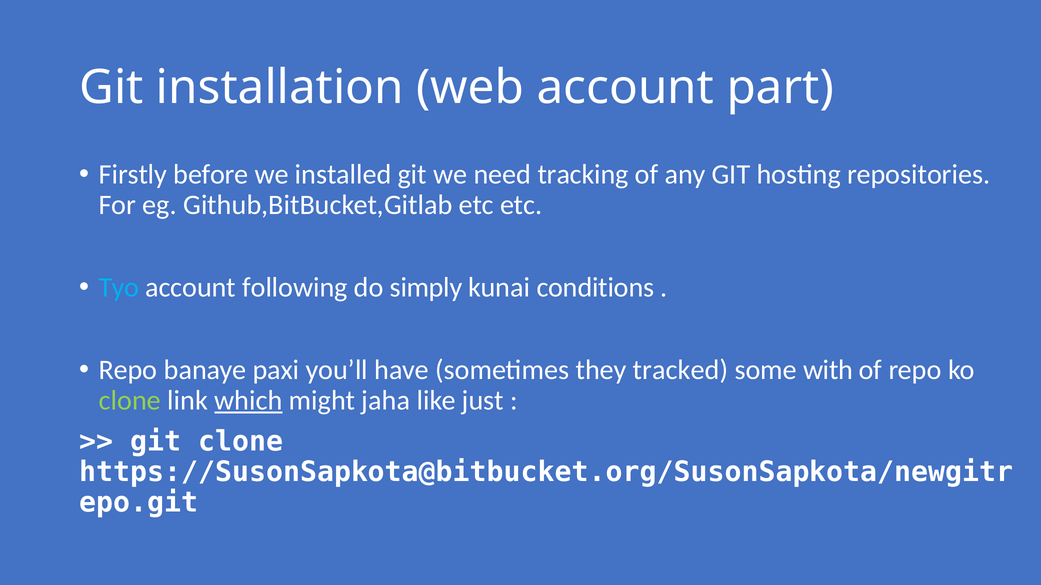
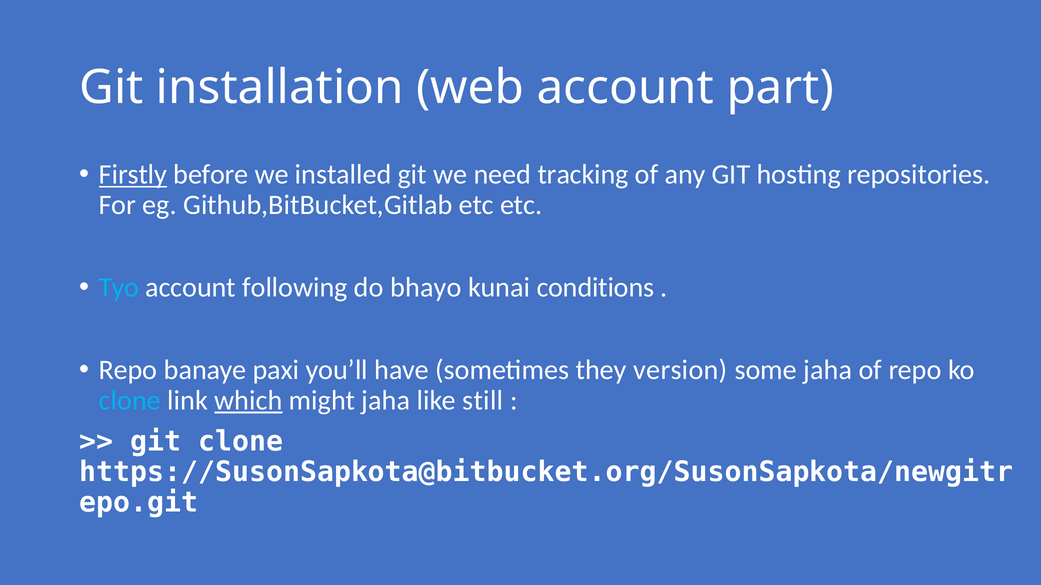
Firstly underline: none -> present
simply: simply -> bhayo
tracked: tracked -> version
some with: with -> jaha
clone at (130, 401) colour: light green -> light blue
just: just -> still
